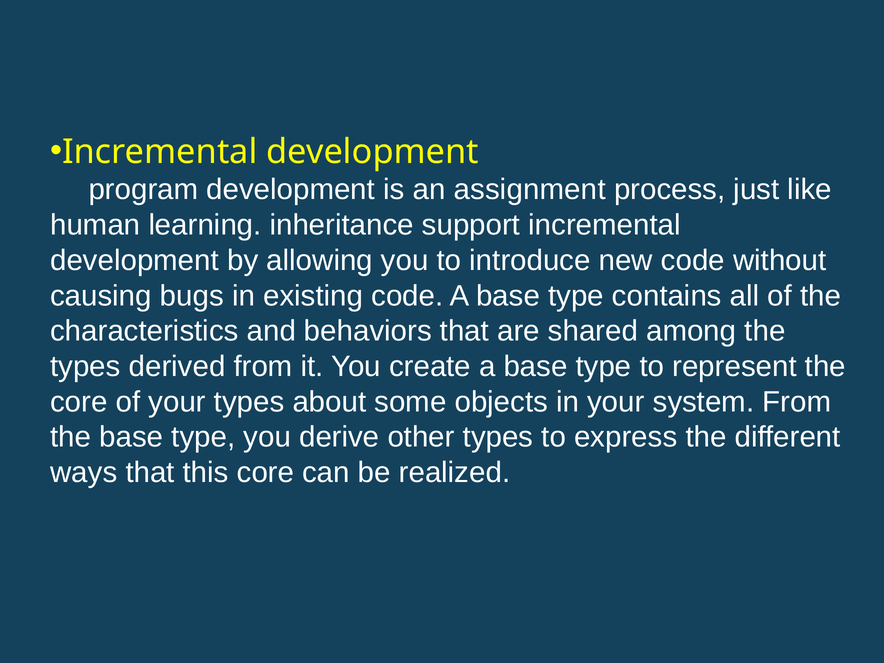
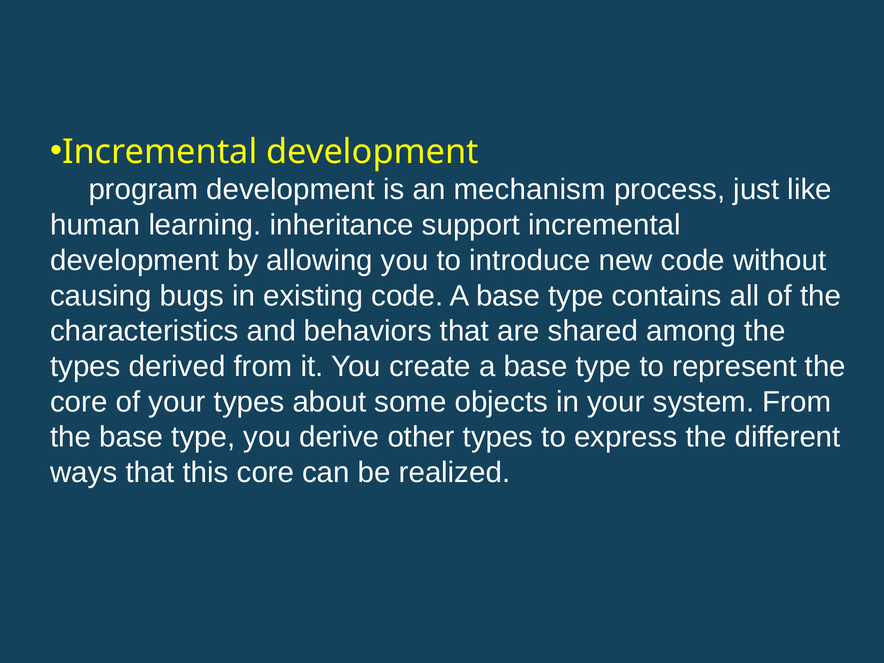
assignment: assignment -> mechanism
